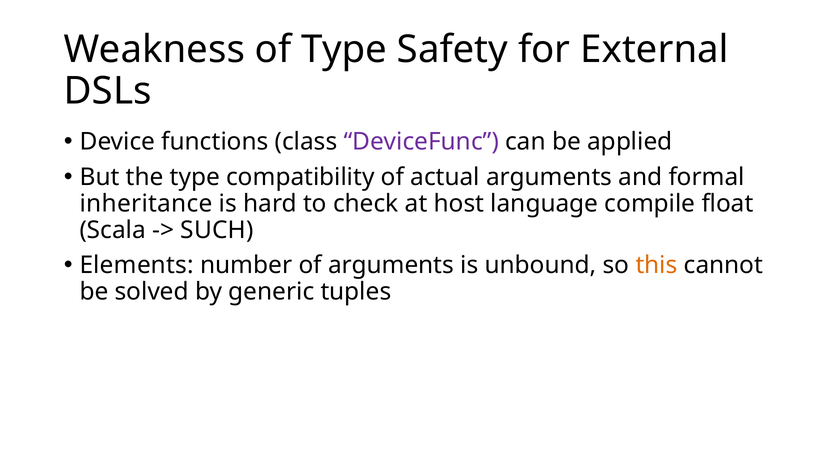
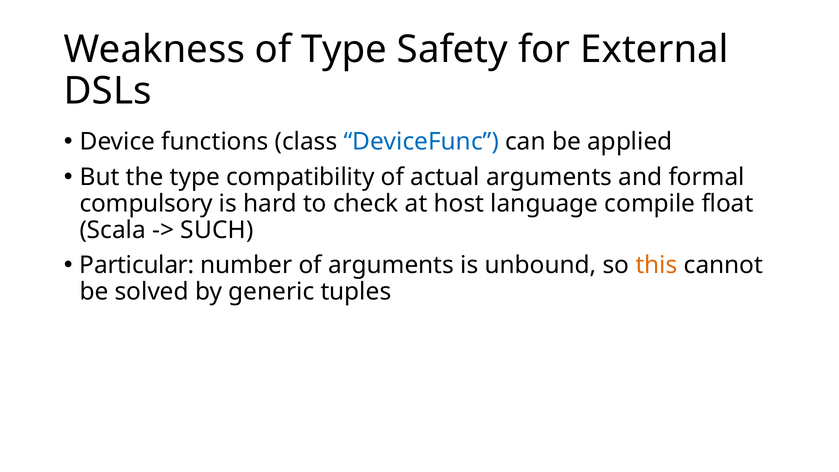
DeviceFunc colour: purple -> blue
inheritance: inheritance -> compulsory
Elements: Elements -> Particular
